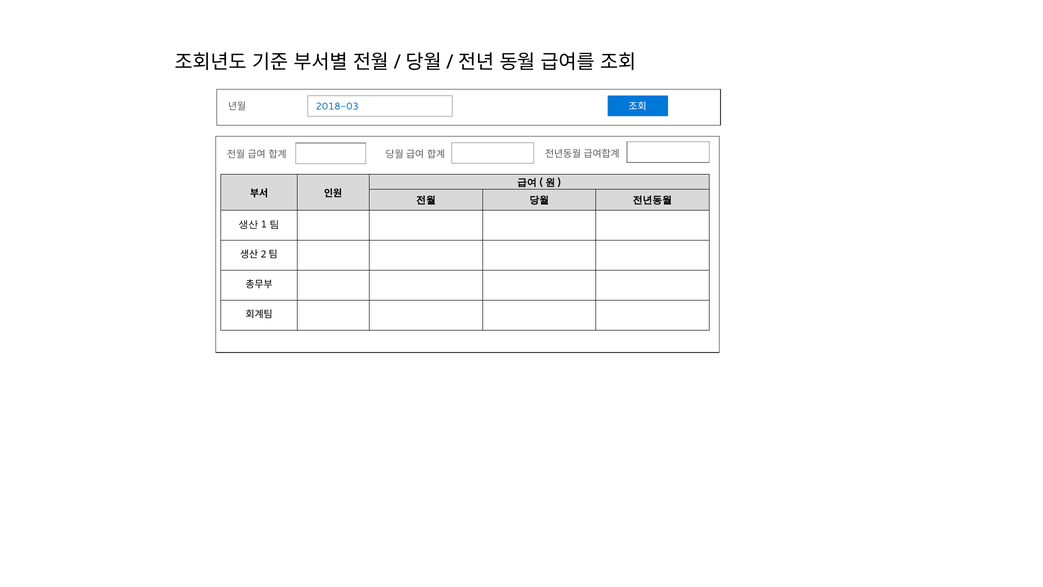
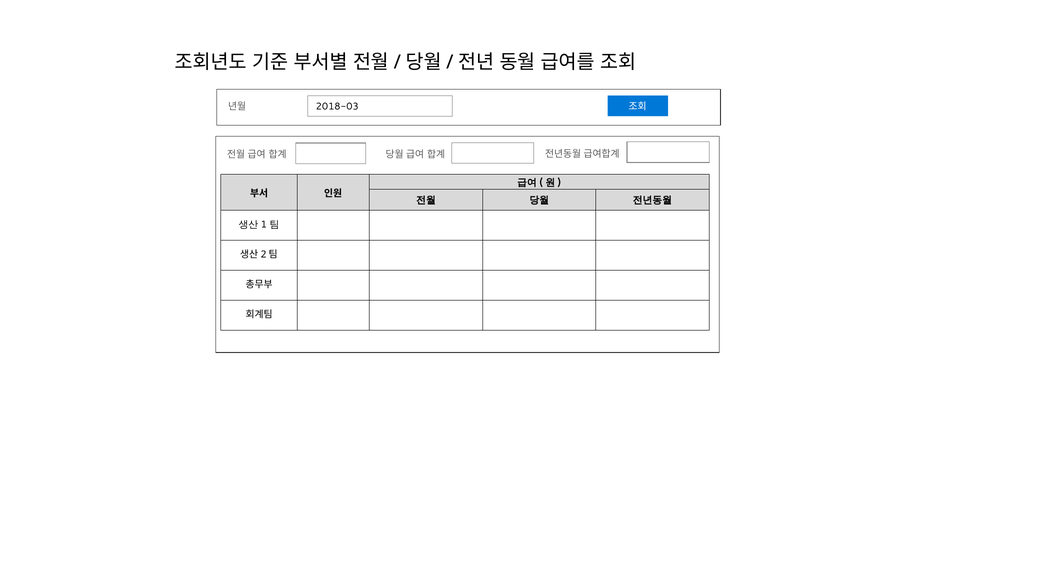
2018-03 colour: blue -> black
